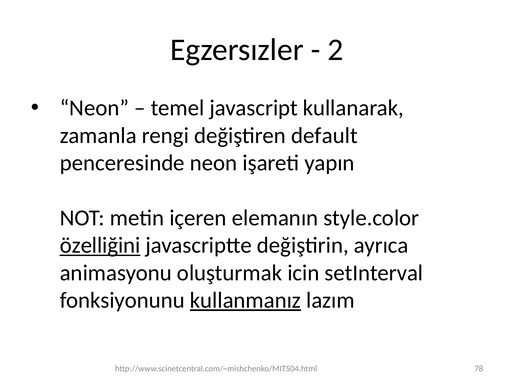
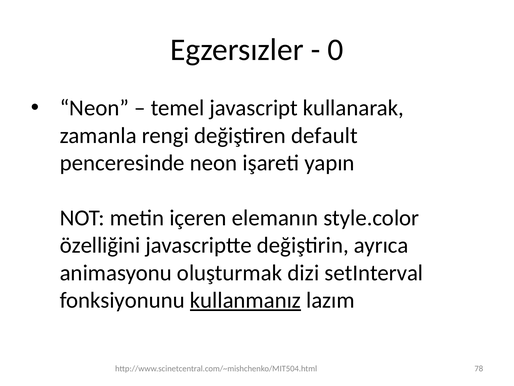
2: 2 -> 0
özelliğini underline: present -> none
icin: icin -> dizi
